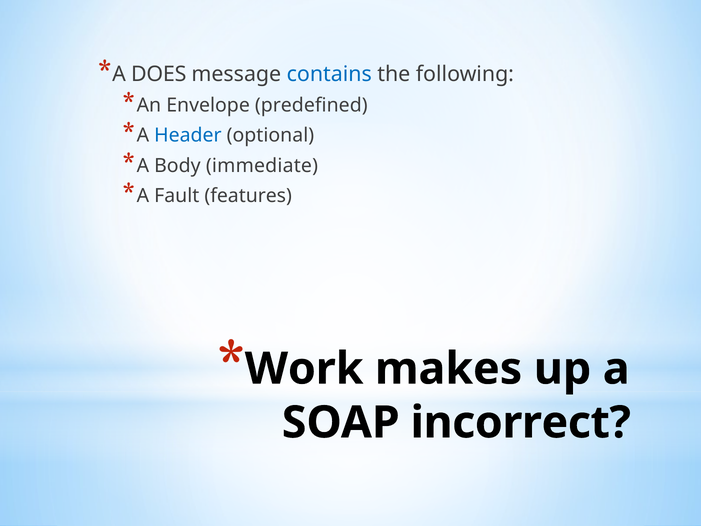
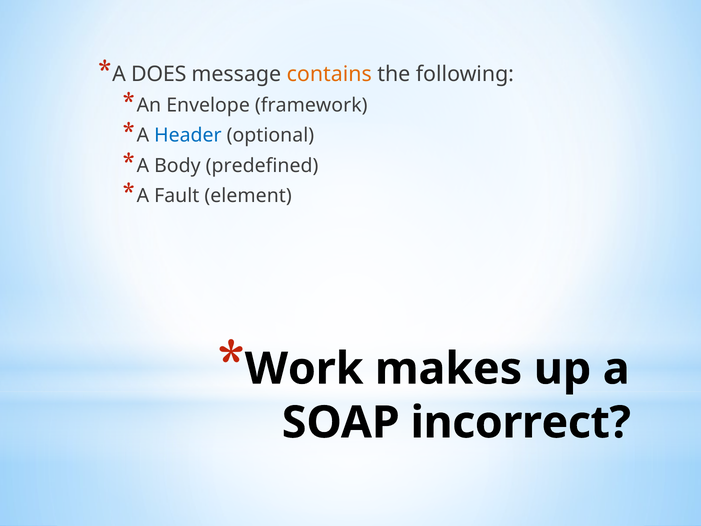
contains colour: blue -> orange
predefined: predefined -> framework
immediate: immediate -> predefined
features: features -> element
